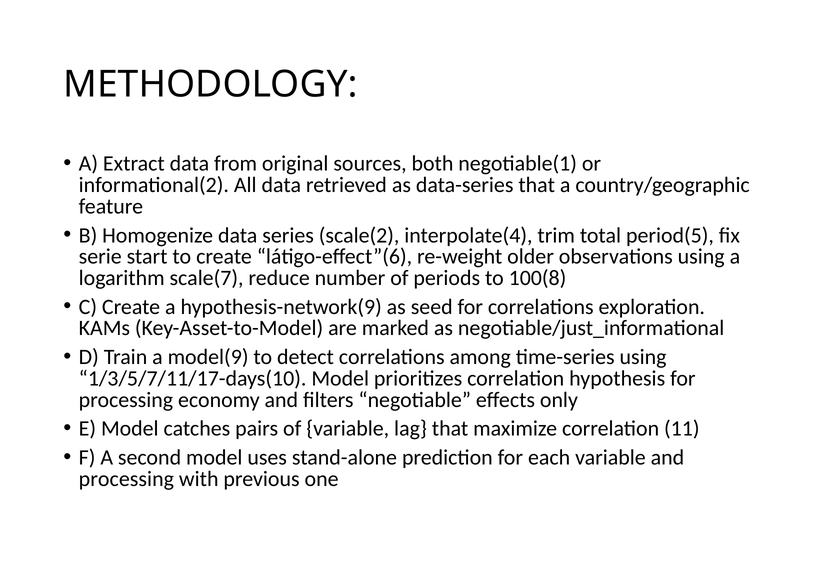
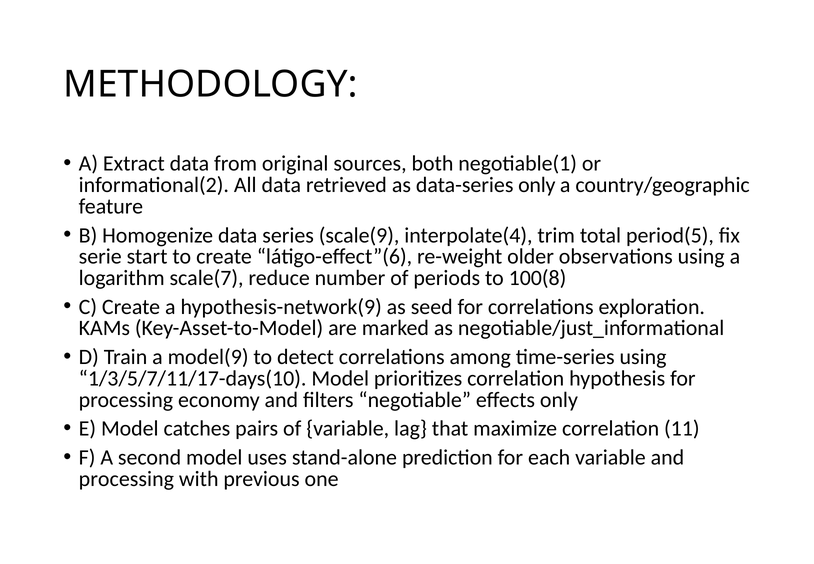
data-series that: that -> only
scale(2: scale(2 -> scale(9
